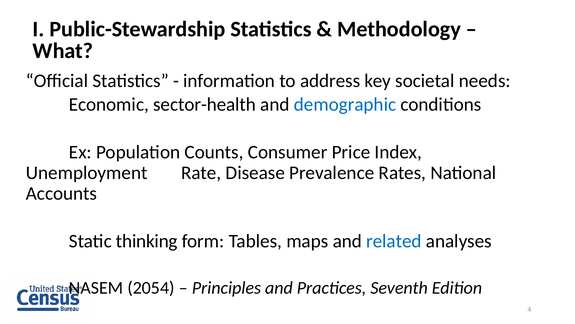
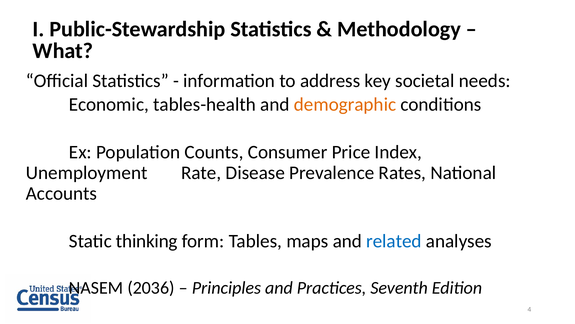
sector-health: sector-health -> tables-health
demographic colour: blue -> orange
2054: 2054 -> 2036
